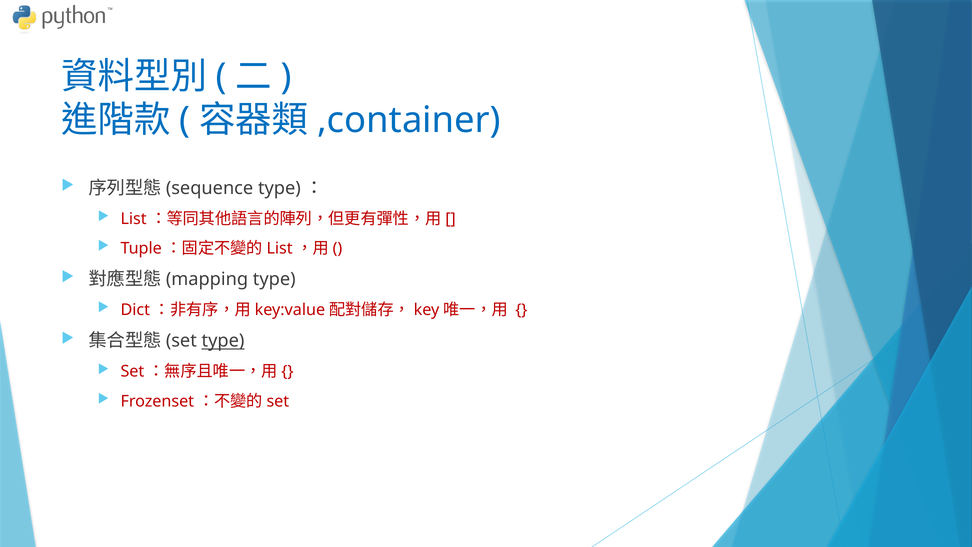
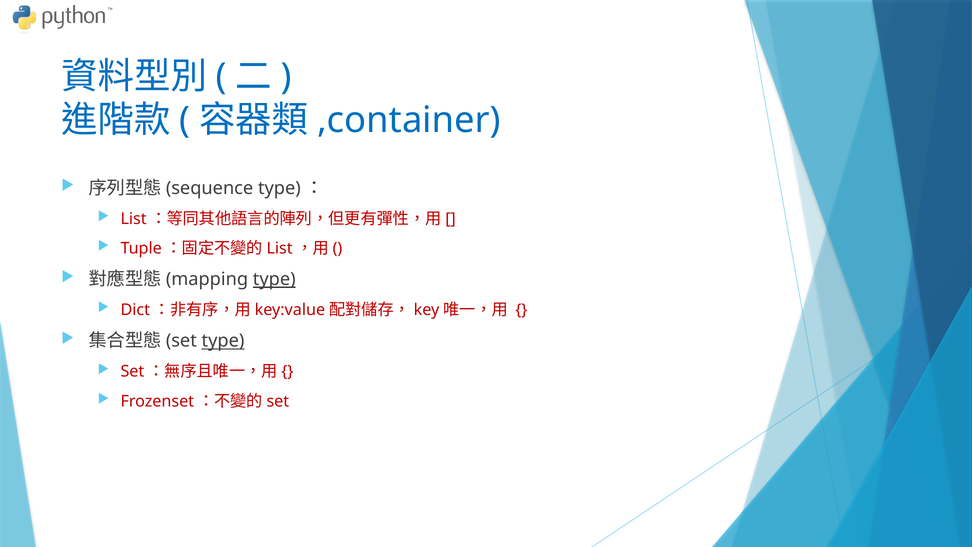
type at (274, 279) underline: none -> present
